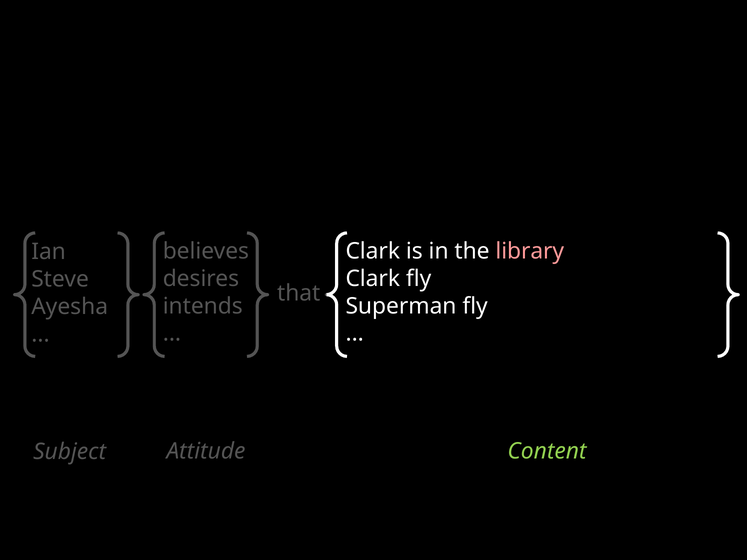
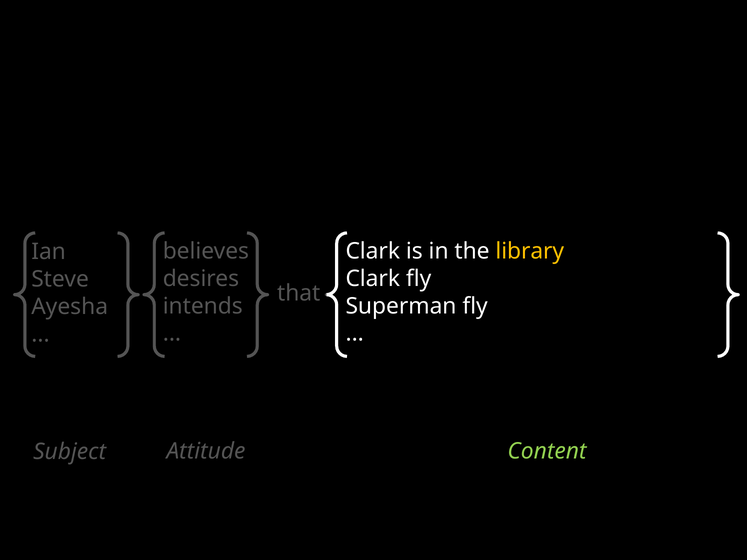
library colour: pink -> yellow
